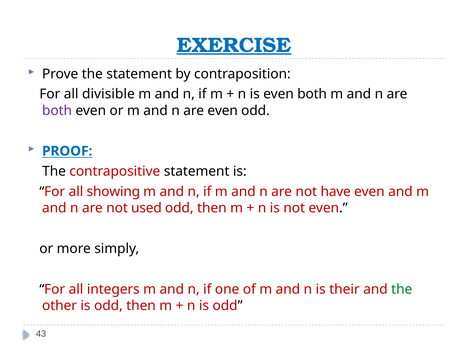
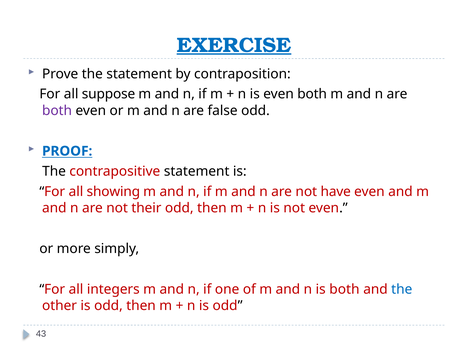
divisible: divisible -> suppose
are even: even -> false
used: used -> their
is their: their -> both
the at (402, 289) colour: green -> blue
